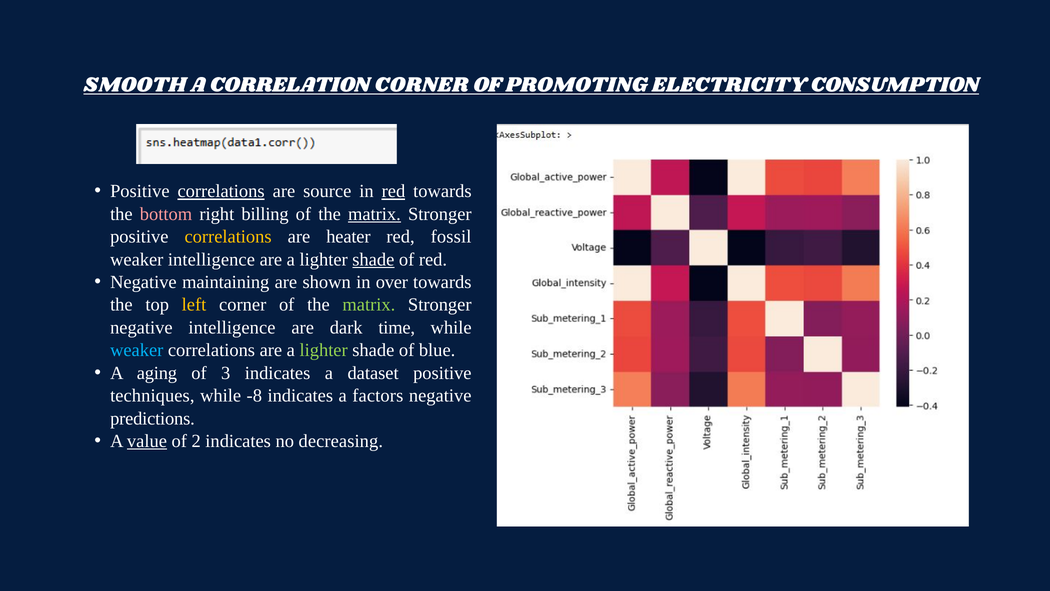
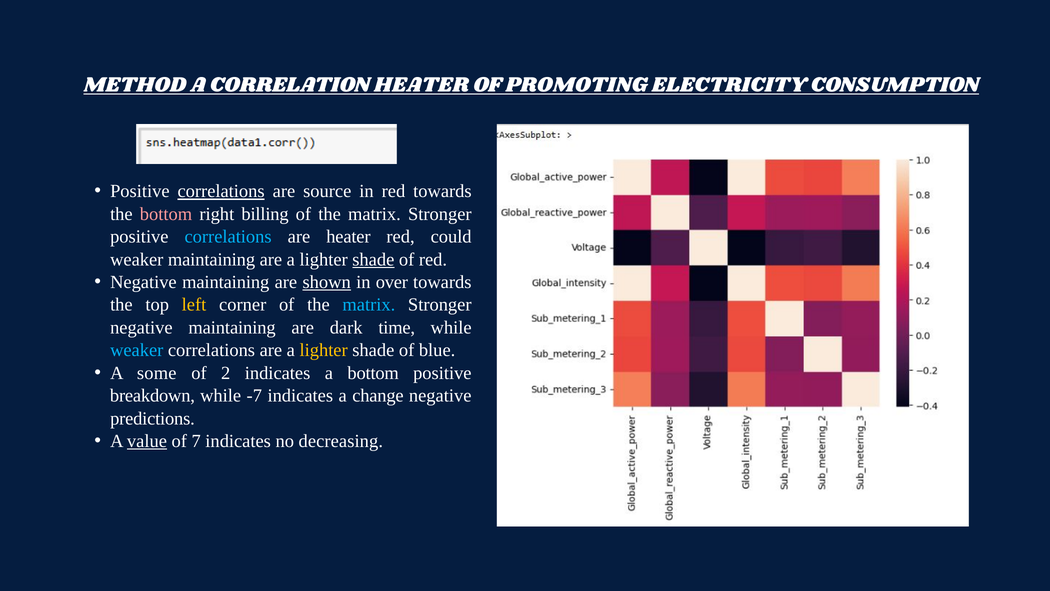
SMOOTH: SMOOTH -> METHOD
CORRELATION CORNER: CORNER -> HEATER
red at (393, 191) underline: present -> none
matrix at (374, 214) underline: present -> none
correlations at (228, 237) colour: yellow -> light blue
fossil: fossil -> could
weaker intelligence: intelligence -> maintaining
shown underline: none -> present
matrix at (369, 305) colour: light green -> light blue
intelligence at (232, 327): intelligence -> maintaining
lighter at (324, 350) colour: light green -> yellow
aging: aging -> some
3: 3 -> 2
a dataset: dataset -> bottom
techniques: techniques -> breakdown
-8: -8 -> -7
factors: factors -> change
2: 2 -> 7
